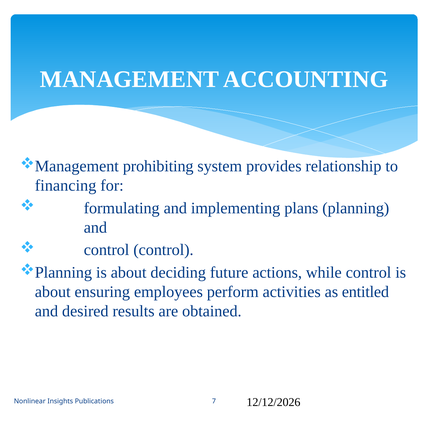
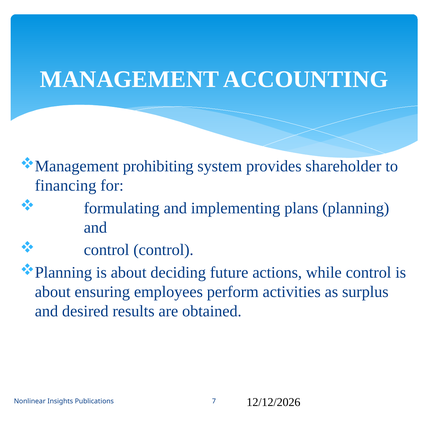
relationship: relationship -> shareholder
entitled: entitled -> surplus
